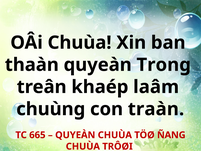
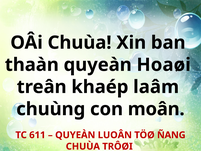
Trong: Trong -> Hoaøi
traàn: traàn -> moân
665: 665 -> 611
QUYEÀN CHUÙA: CHUÙA -> LUOÂN
